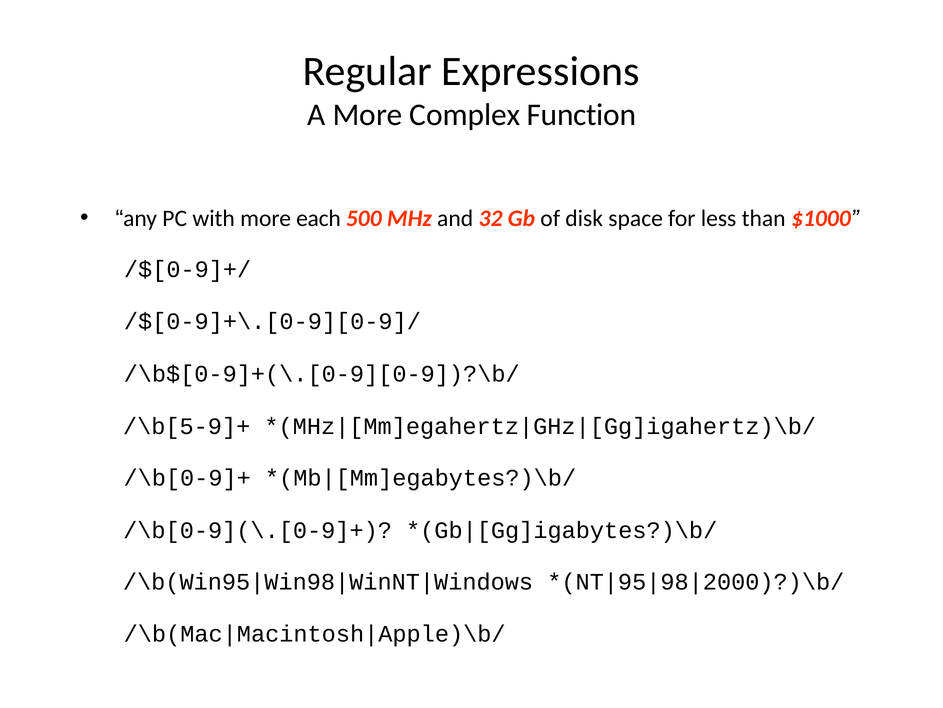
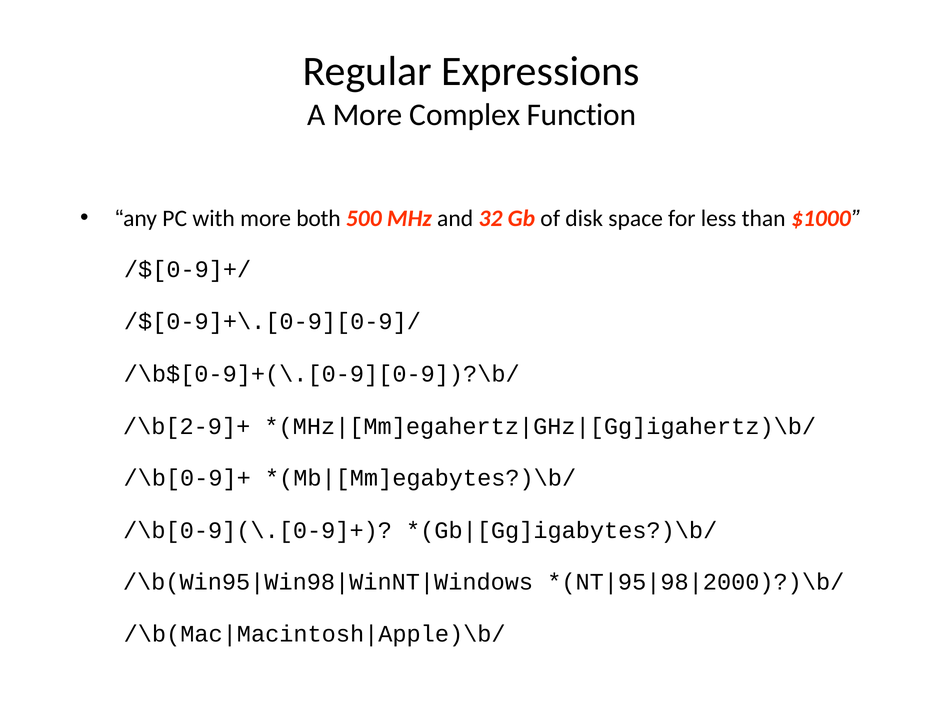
each: each -> both
/\b[5-9]+: /\b[5-9]+ -> /\b[2-9]+
